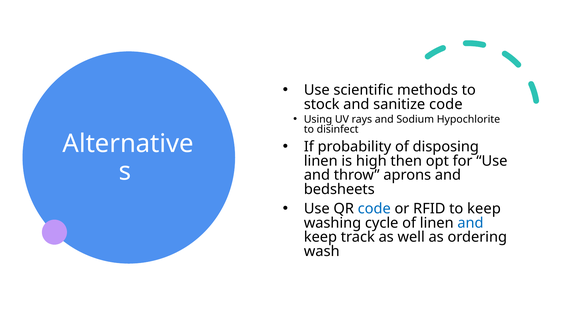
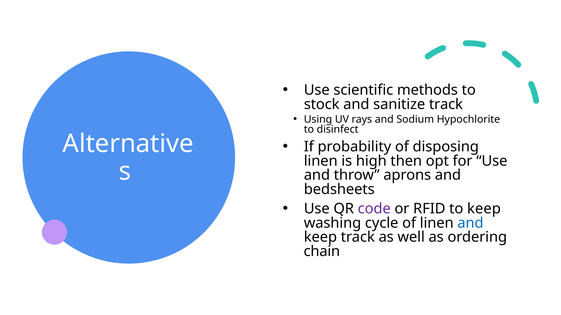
sanitize code: code -> track
code at (374, 209) colour: blue -> purple
wash: wash -> chain
